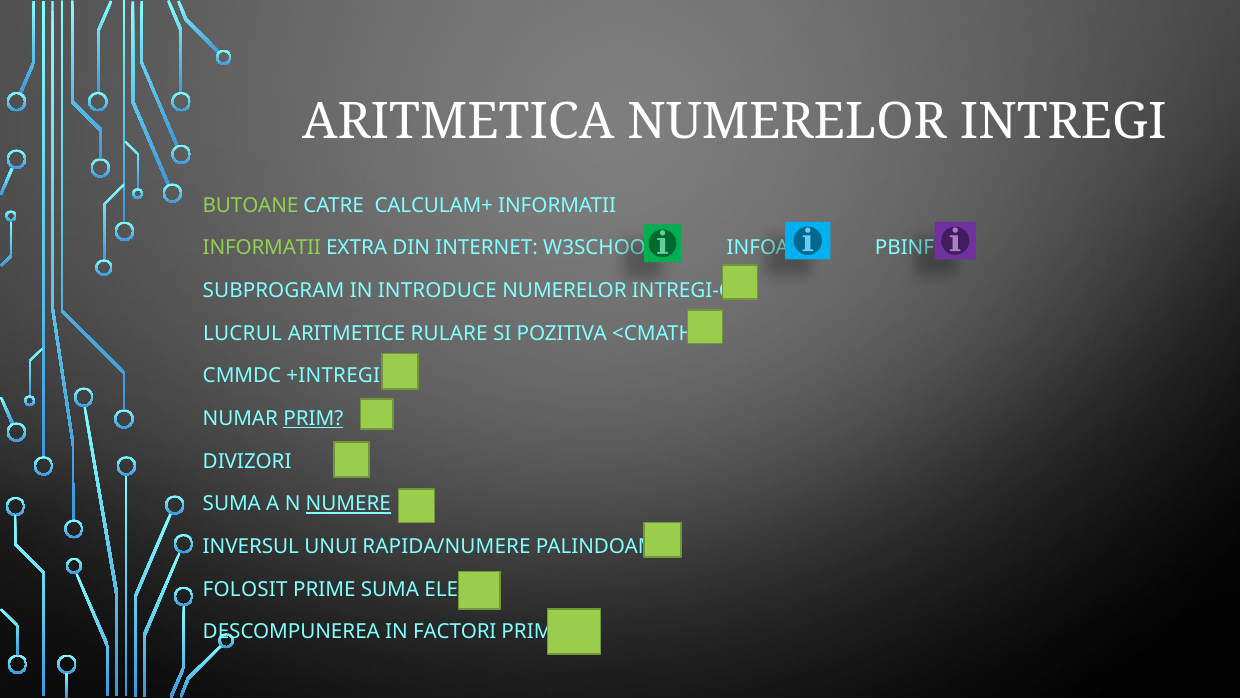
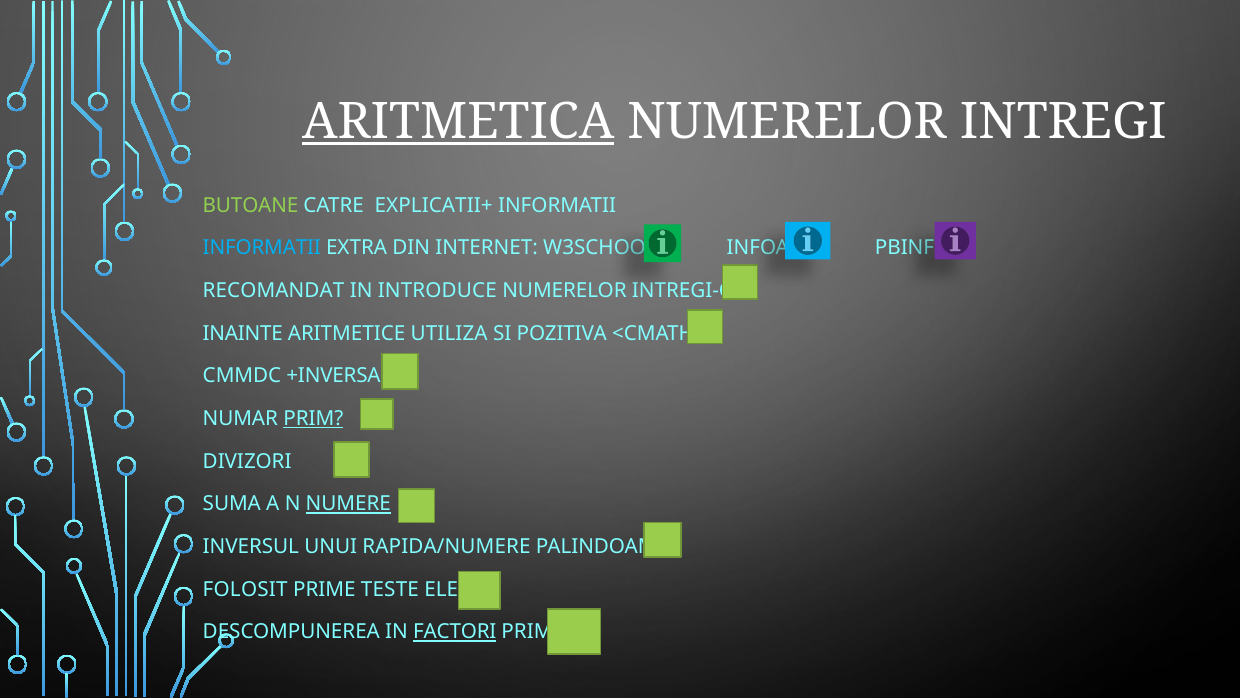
ARITMETICA underline: none -> present
CALCULAM+: CALCULAM+ -> EXPLICATII+
INFORMATII at (262, 248) colour: light green -> light blue
SUBPROGRAM: SUBPROGRAM -> RECOMANDAT
LUCRUL: LUCRUL -> INAINTE
RULARE: RULARE -> UTILIZA
+INTREGI: +INTREGI -> +INVERSA
PRIME SUMA: SUMA -> TESTE
FACTORI underline: none -> present
